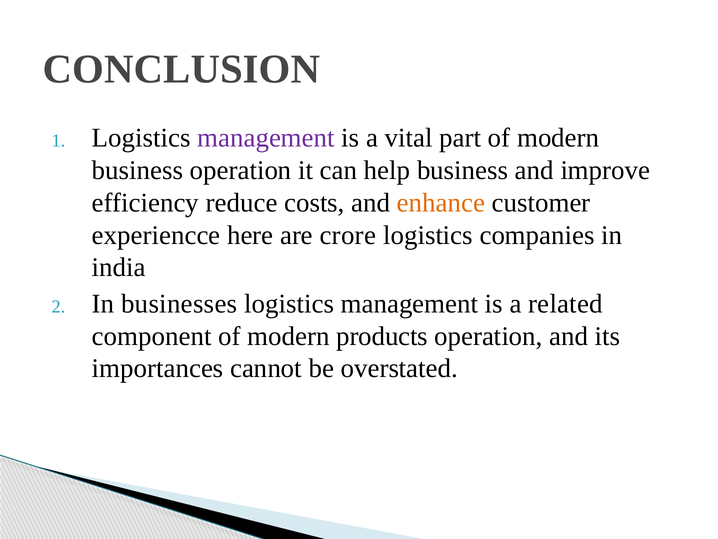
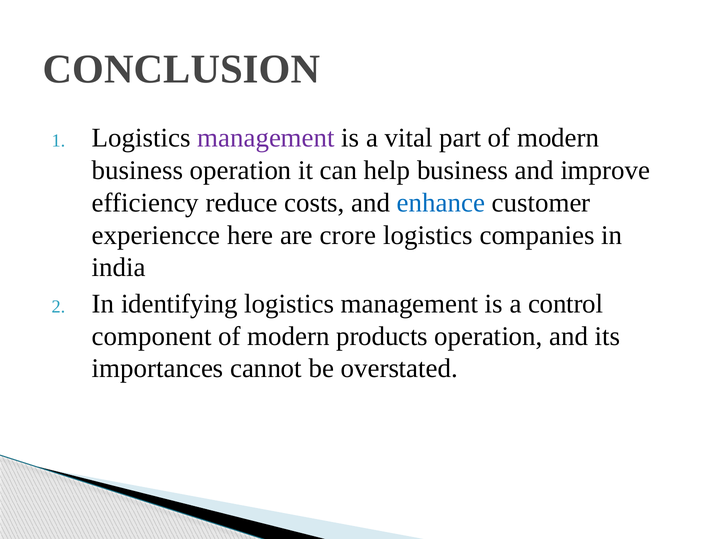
enhance colour: orange -> blue
businesses: businesses -> identifying
related: related -> control
